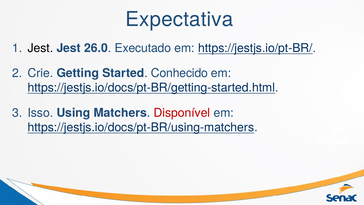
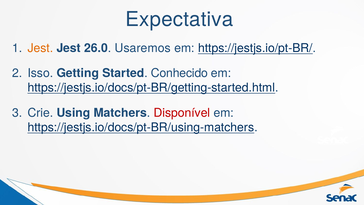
Jest at (40, 48) colour: black -> orange
Executado: Executado -> Usaremos
Crie: Crie -> Isso
Isso: Isso -> Crie
